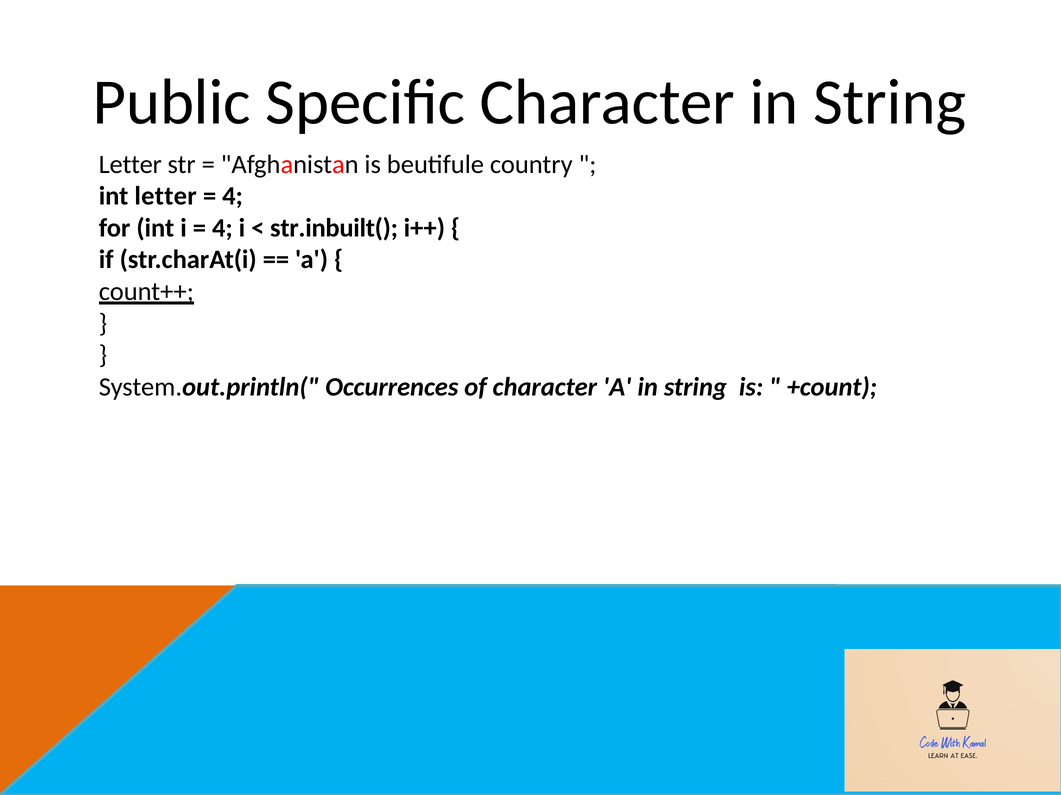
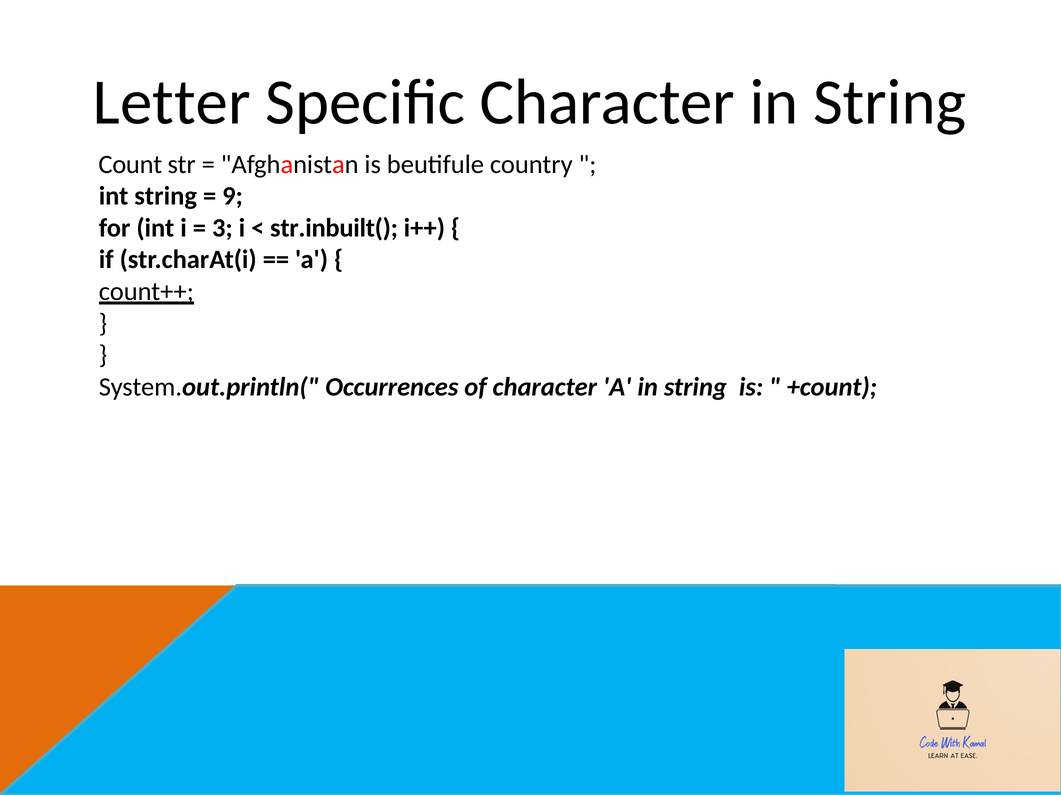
Public: Public -> Letter
Letter at (130, 164): Letter -> Count
int letter: letter -> string
4 at (233, 196): 4 -> 9
4 at (222, 228): 4 -> 3
